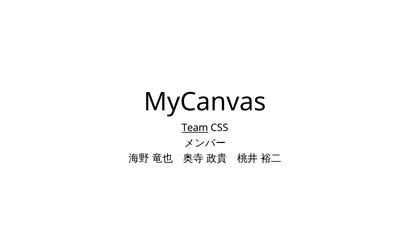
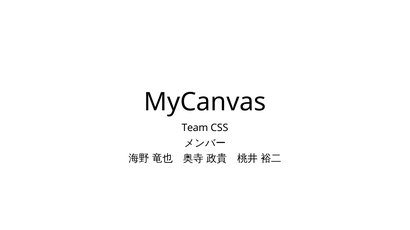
Team underline: present -> none
